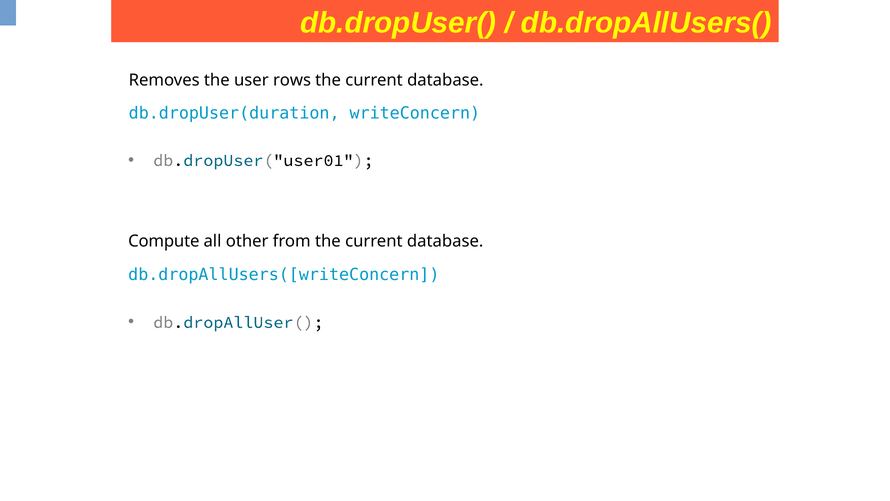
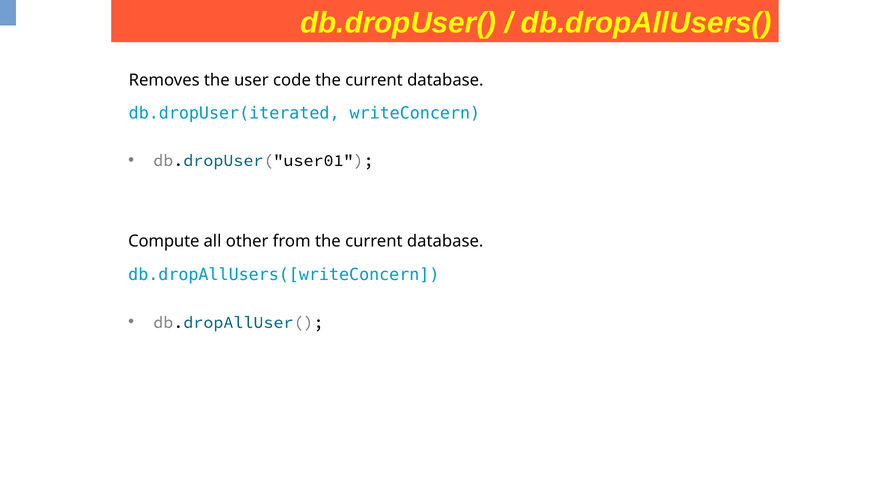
rows: rows -> code
db.dropUser(duration: db.dropUser(duration -> db.dropUser(iterated
